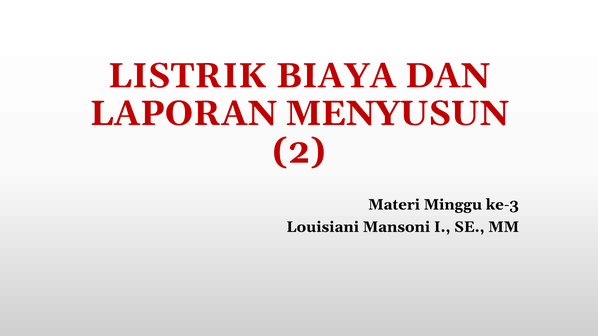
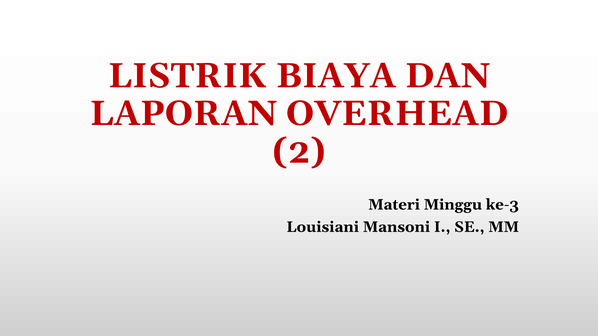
MENYUSUN: MENYUSUN -> OVERHEAD
